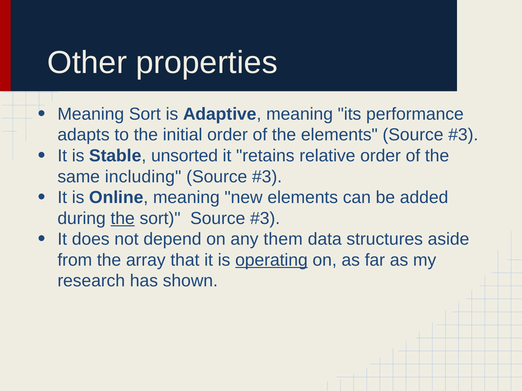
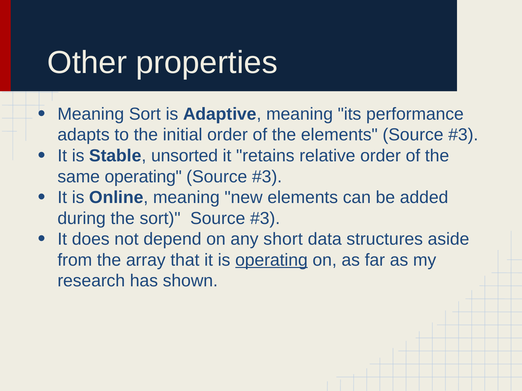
same including: including -> operating
the at (123, 219) underline: present -> none
them: them -> short
